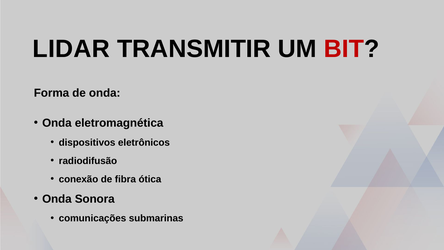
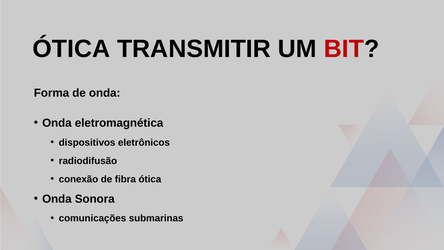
LIDAR at (71, 49): LIDAR -> ÓTICA
